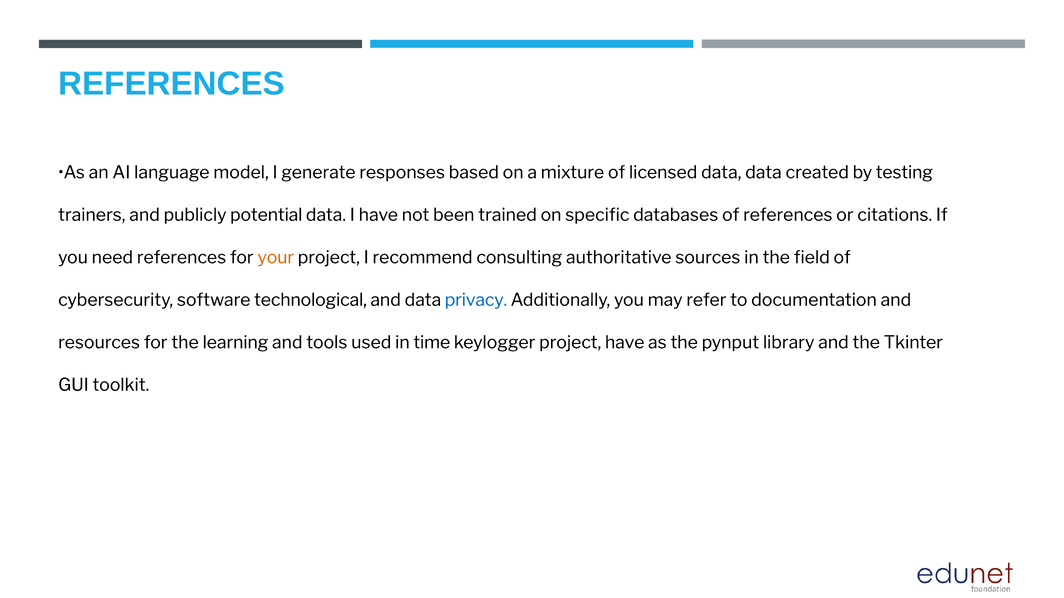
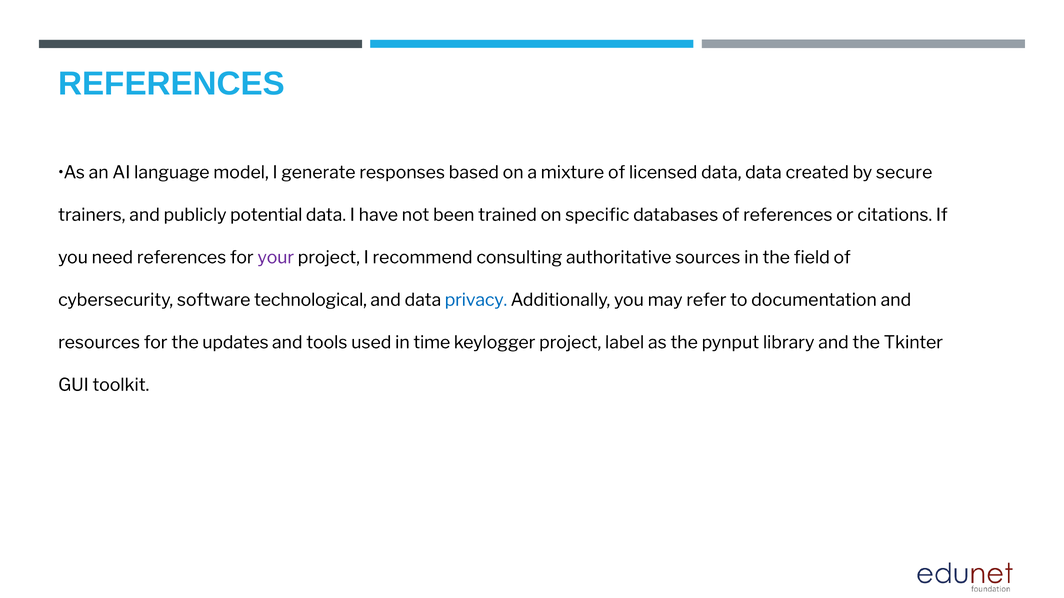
testing: testing -> secure
your colour: orange -> purple
learning: learning -> updates
project have: have -> label
